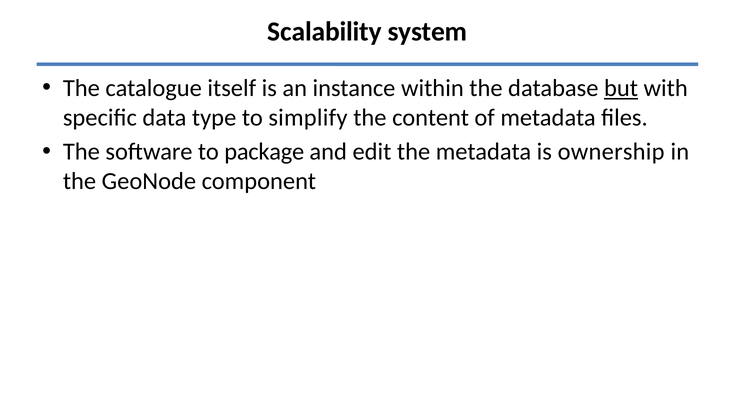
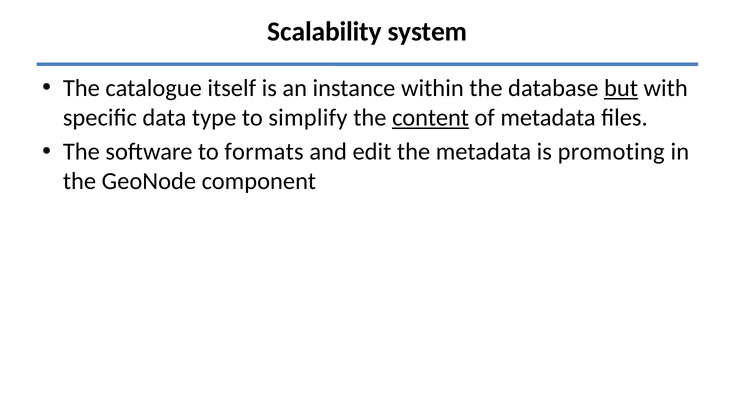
content underline: none -> present
package: package -> formats
ownership: ownership -> promoting
